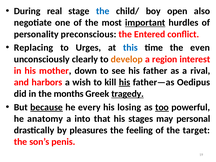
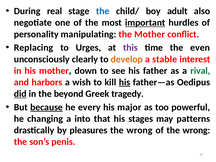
open: open -> adult
preconscious: preconscious -> manipulating
the Entered: Entered -> Mother
this colour: blue -> purple
region: region -> stable
rival colour: black -> green
did underline: none -> present
months: months -> beyond
tragedy underline: present -> none
losing: losing -> major
too underline: present -> none
anatomy: anatomy -> changing
personal: personal -> patterns
feeling at (140, 130): feeling -> wrong
of the target: target -> wrong
